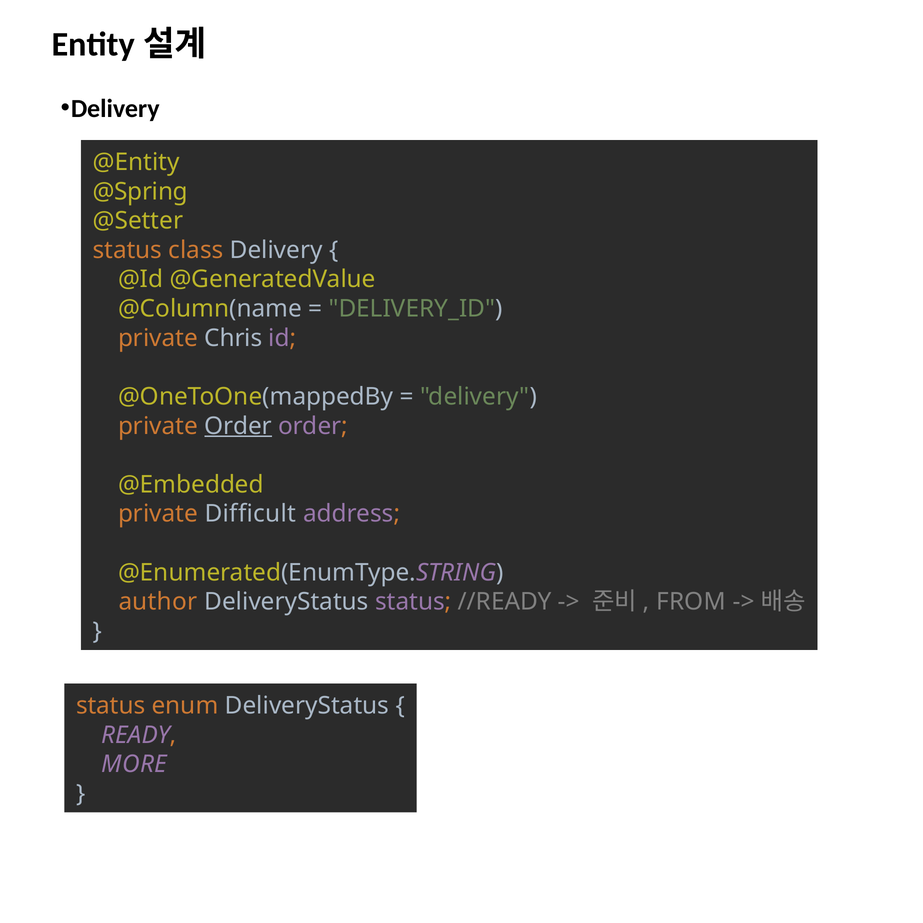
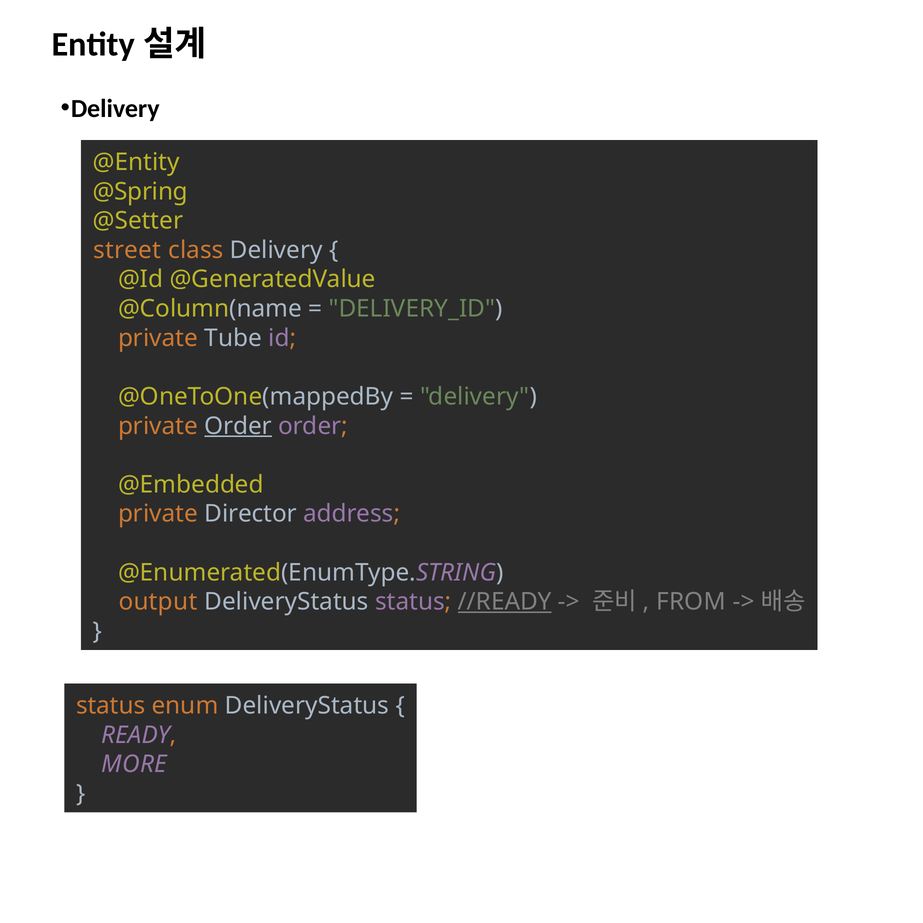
status at (127, 250): status -> street
Chris: Chris -> Tube
Difficult: Difficult -> Director
author: author -> output
//READY underline: none -> present
